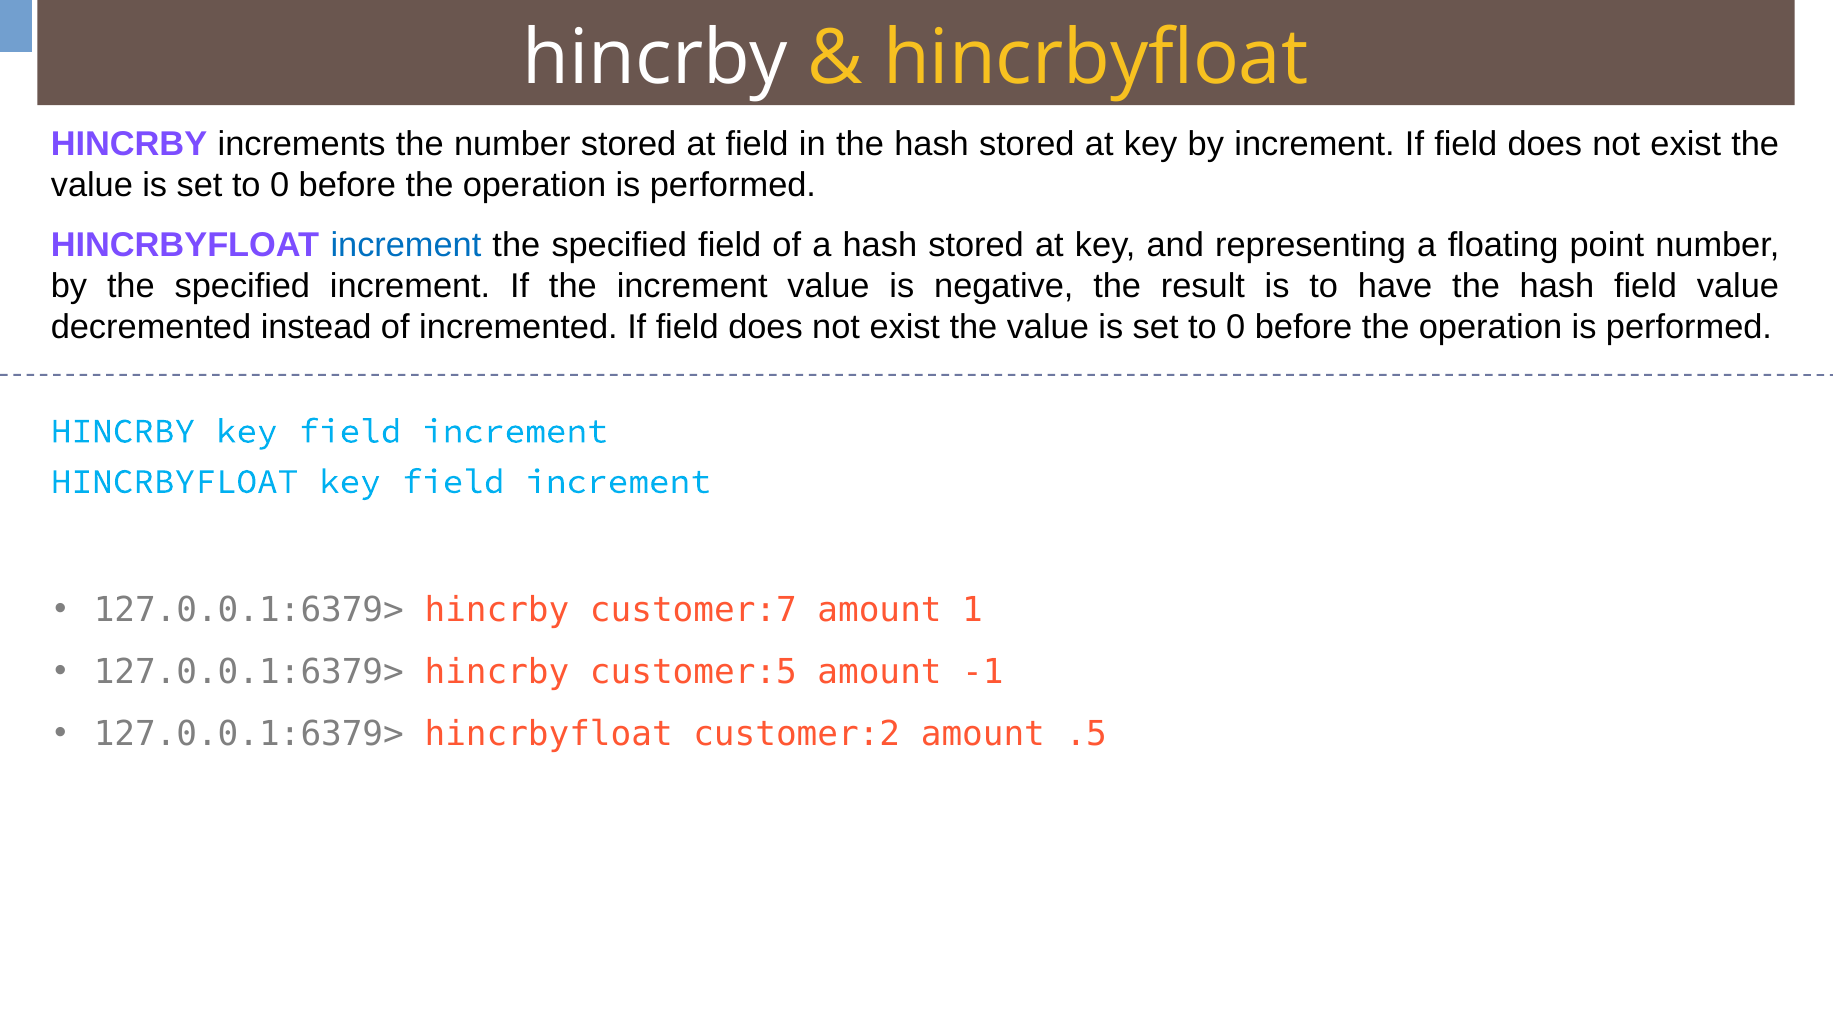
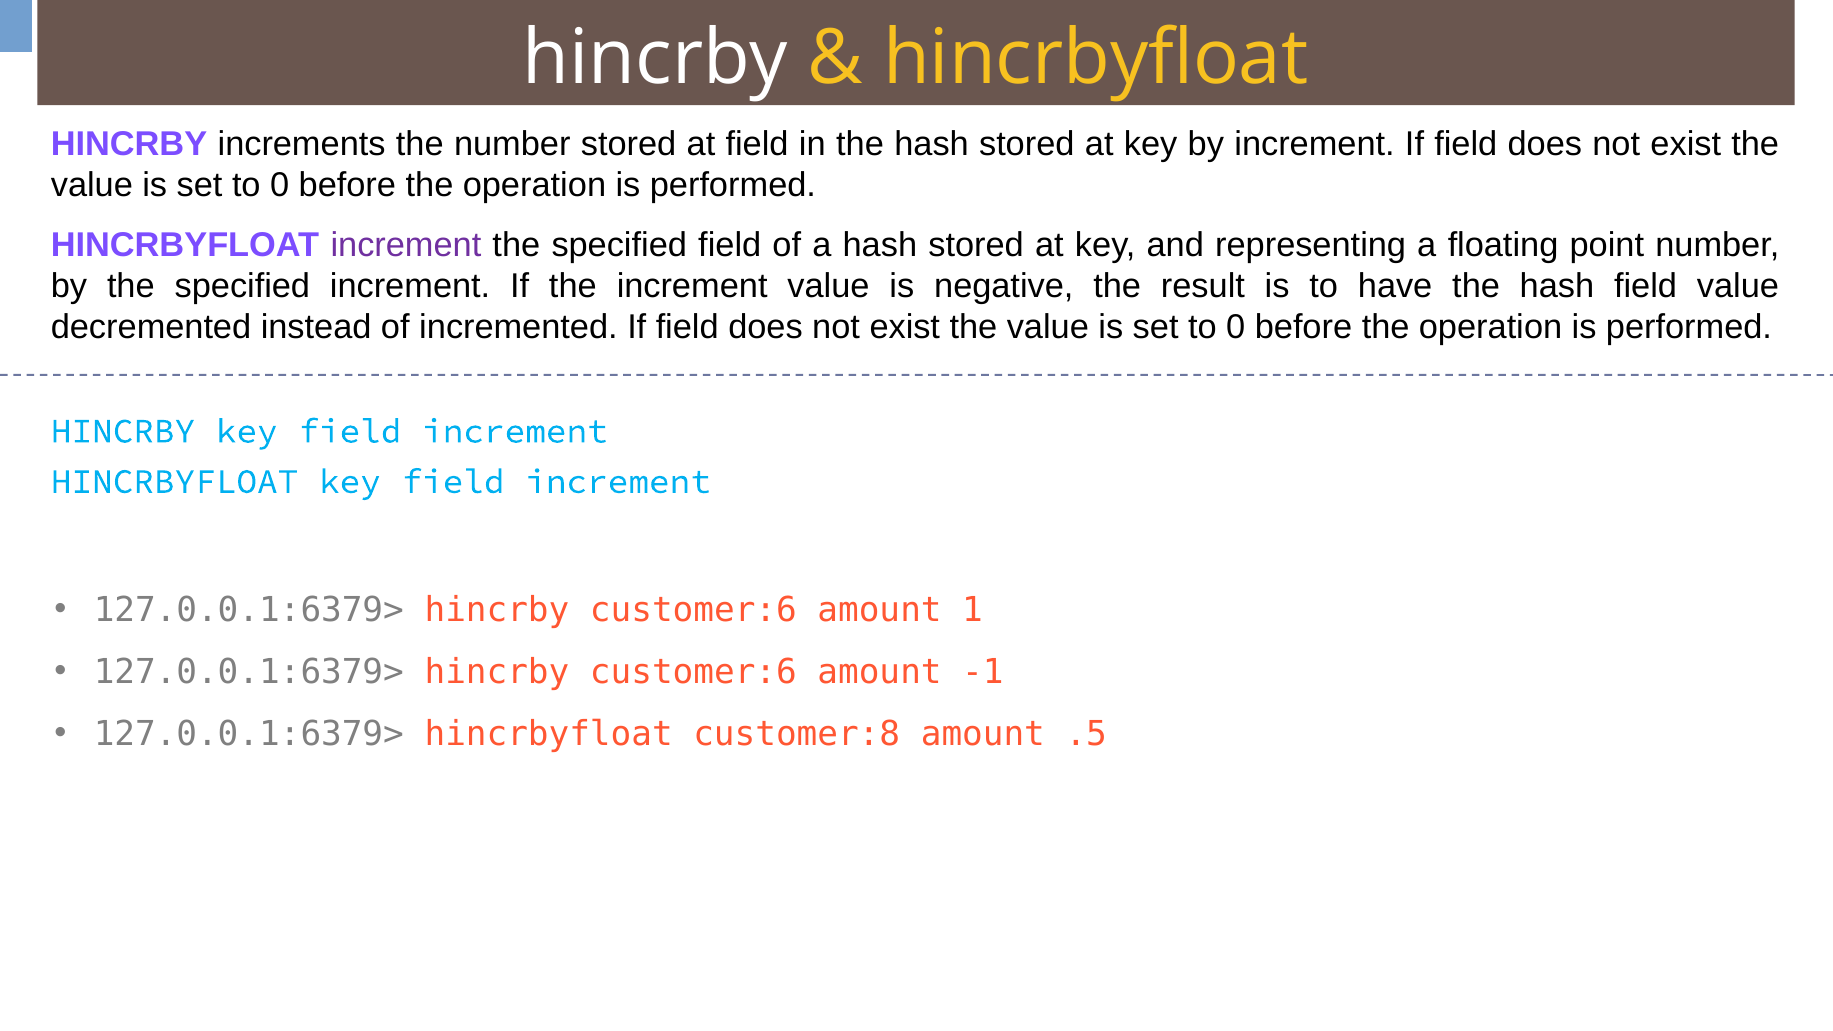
increment at (406, 245) colour: blue -> purple
customer:7 at (693, 610): customer:7 -> customer:6
customer:5 at (693, 672): customer:5 -> customer:6
customer:2: customer:2 -> customer:8
